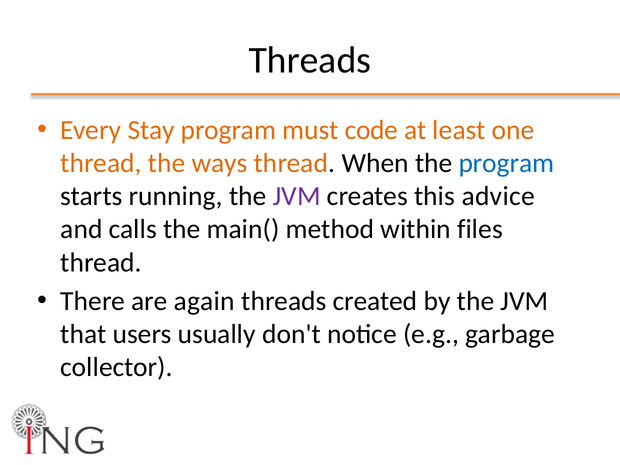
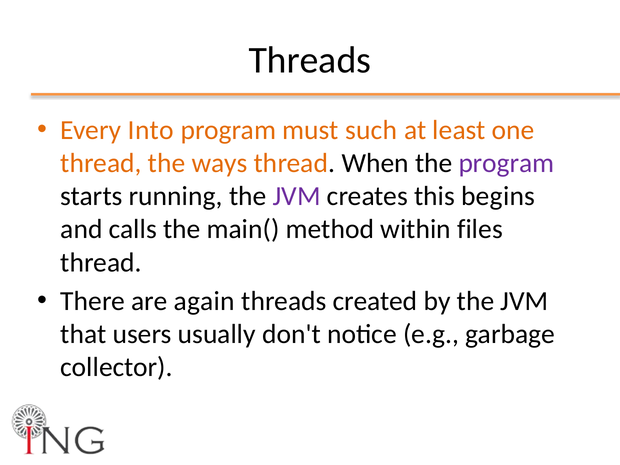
Stay: Stay -> Into
code: code -> such
program at (506, 163) colour: blue -> purple
advice: advice -> begins
